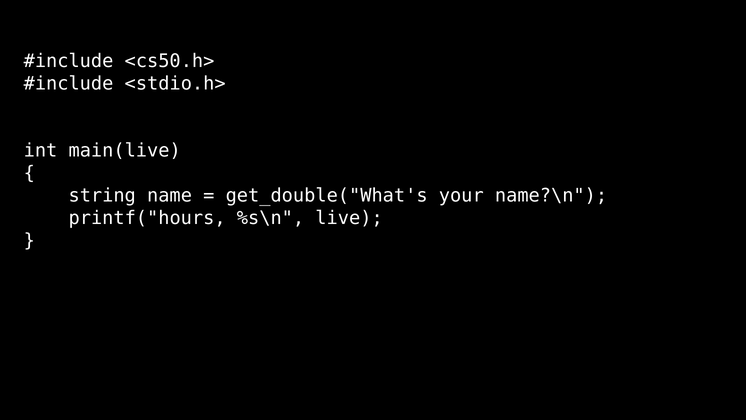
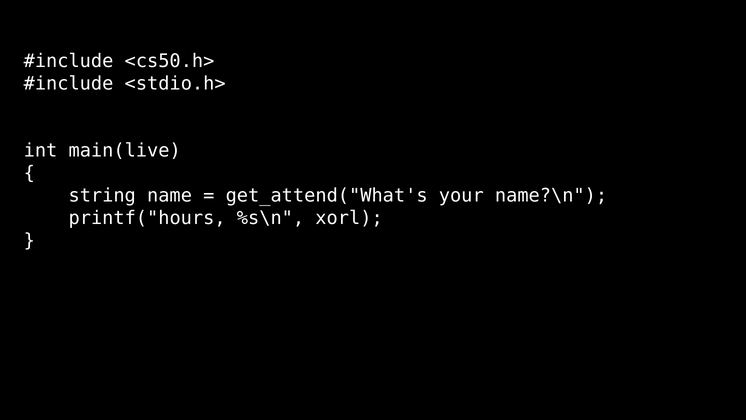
get_double("What's: get_double("What's -> get_attend("What's
live: live -> xorl
